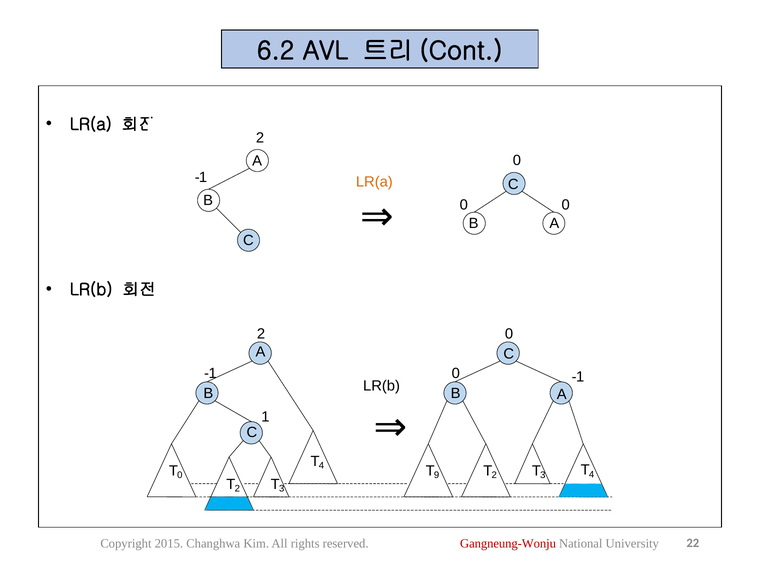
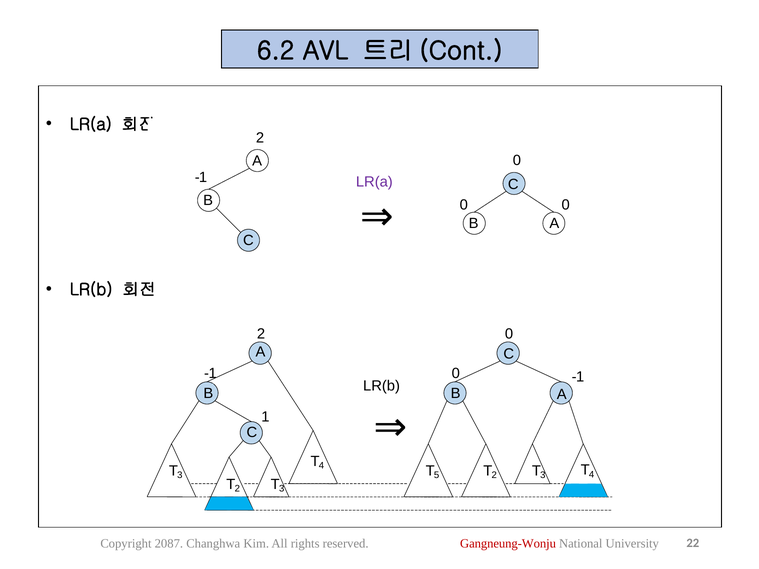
LR(a at (374, 182) colour: orange -> purple
0 at (180, 476): 0 -> 3
9: 9 -> 5
2015: 2015 -> 2087
